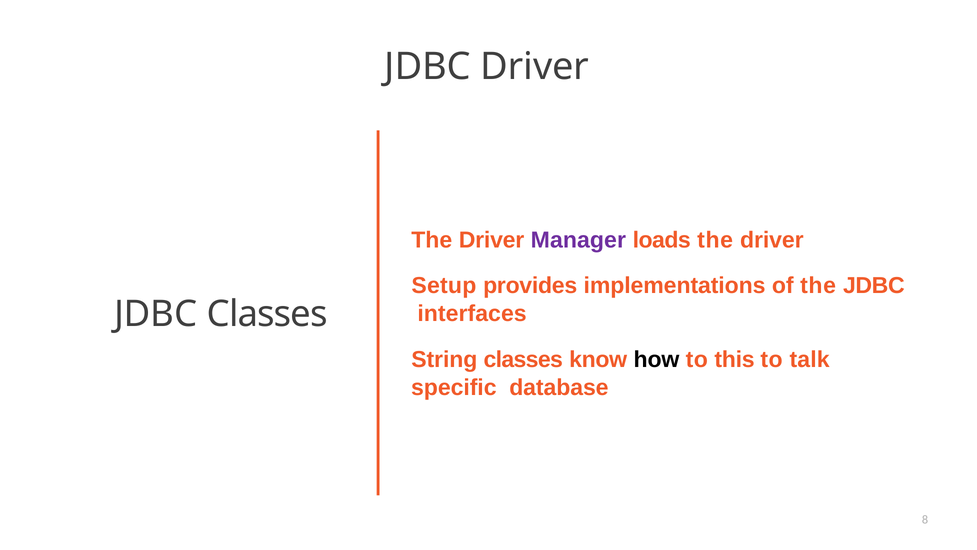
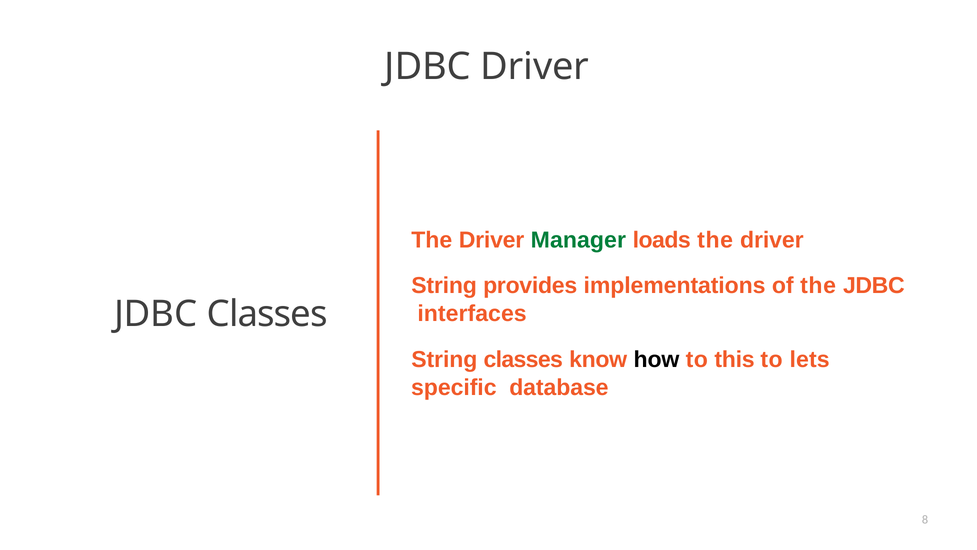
Manager colour: purple -> green
Setup at (444, 285): Setup -> String
talk: talk -> lets
